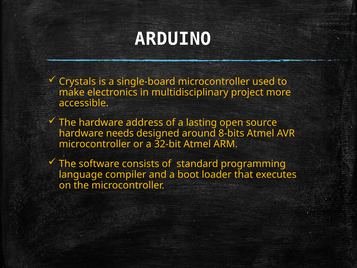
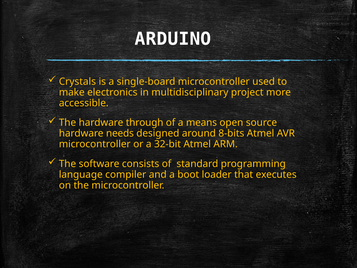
address: address -> through
lasting: lasting -> means
